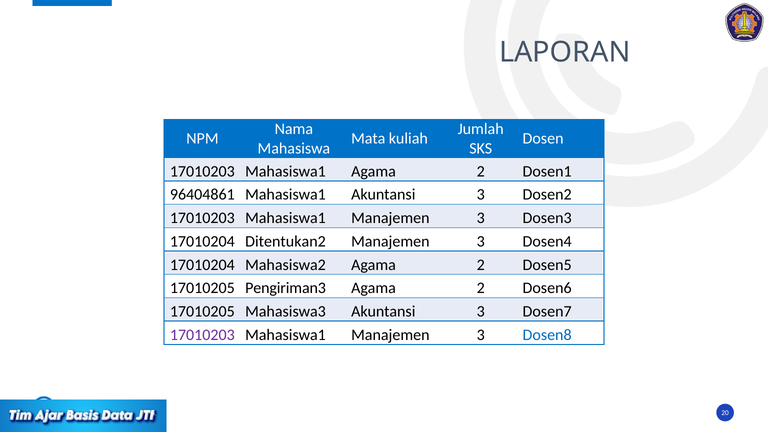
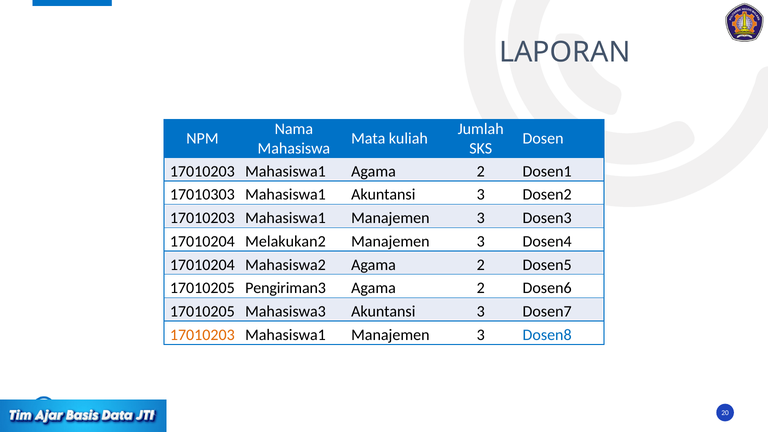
96404861: 96404861 -> 17010303
Ditentukan2: Ditentukan2 -> Melakukan2
17010203 at (202, 335) colour: purple -> orange
